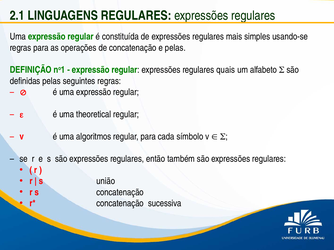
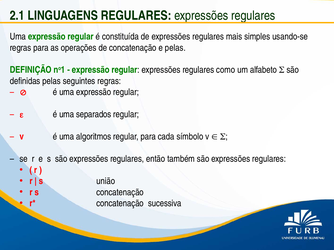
quais: quais -> como
theoretical: theoretical -> separados
